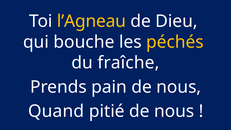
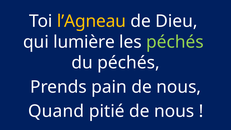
bouche: bouche -> lumière
péchés at (175, 42) colour: yellow -> light green
du fraîche: fraîche -> péchés
